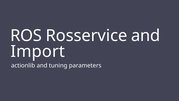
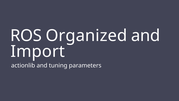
Rosservice: Rosservice -> Organized
